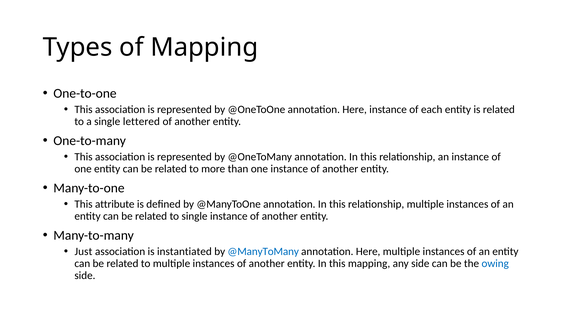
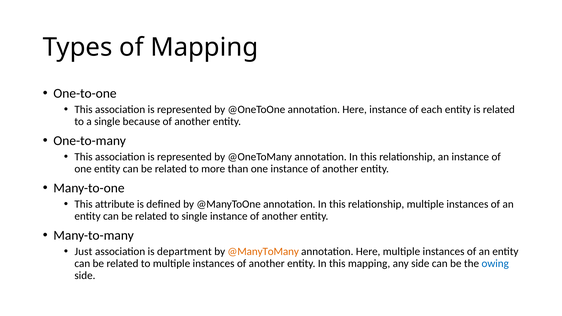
lettered: lettered -> because
instantiated: instantiated -> department
@ManyToMany colour: blue -> orange
